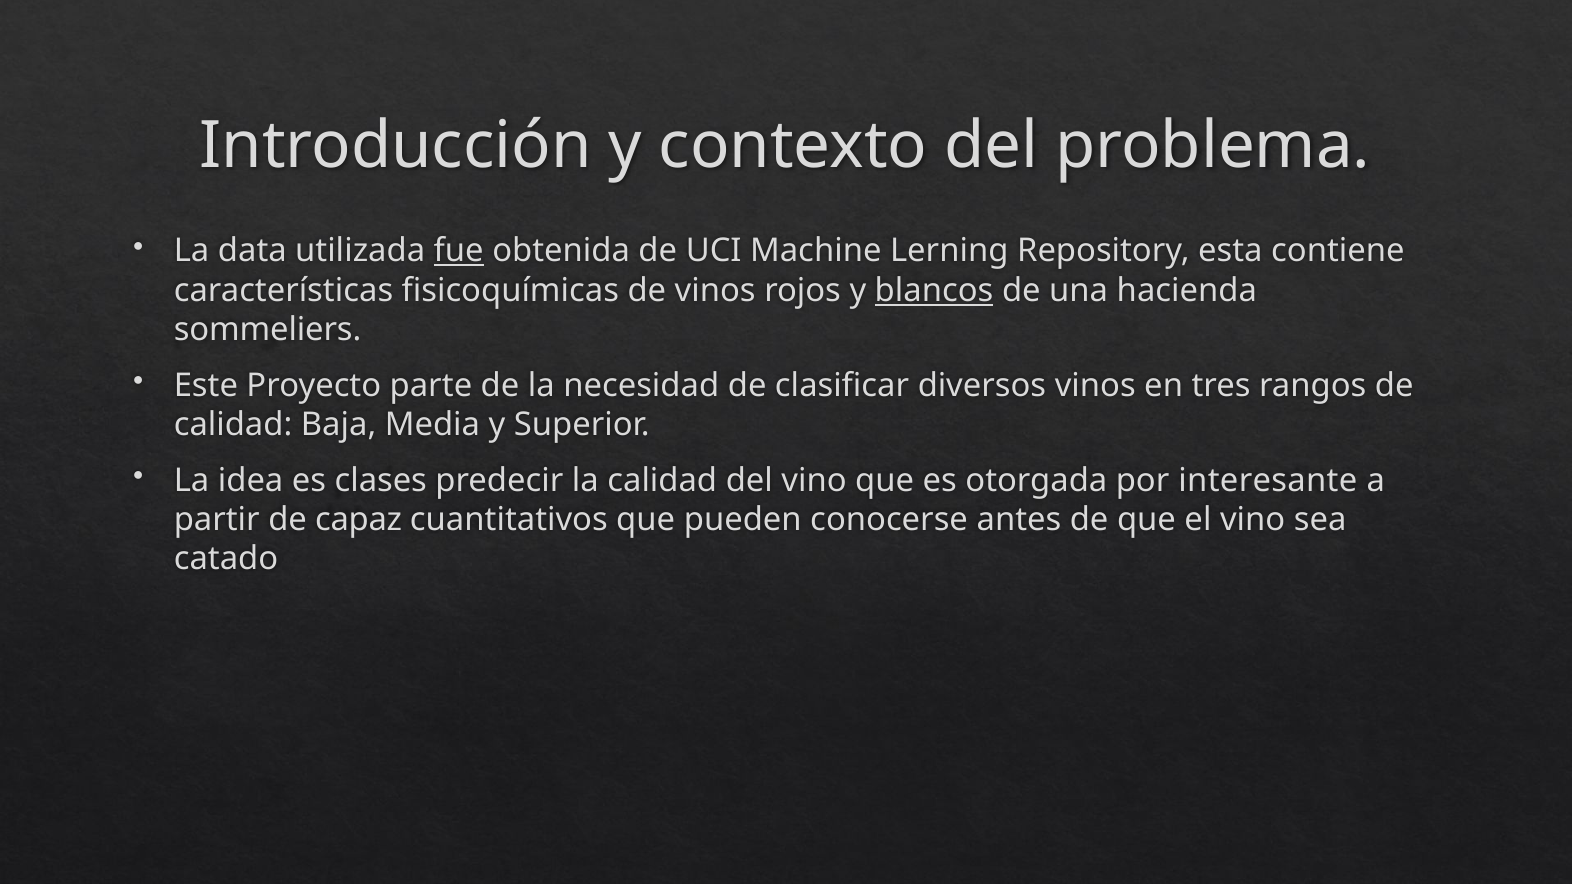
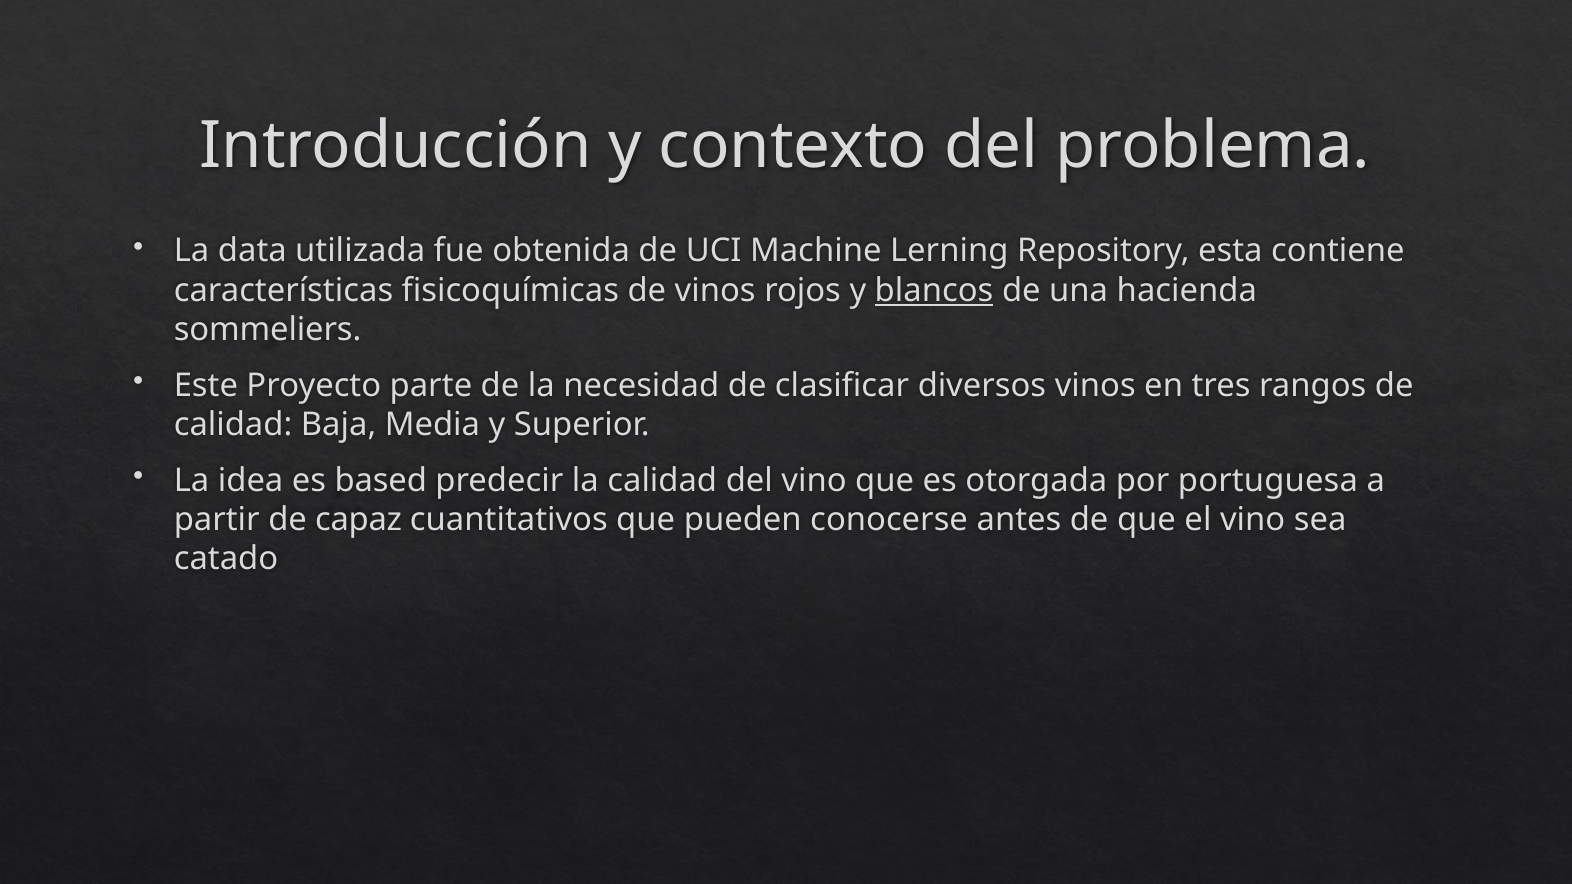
fue underline: present -> none
clases: clases -> based
interesante: interesante -> portuguesa
